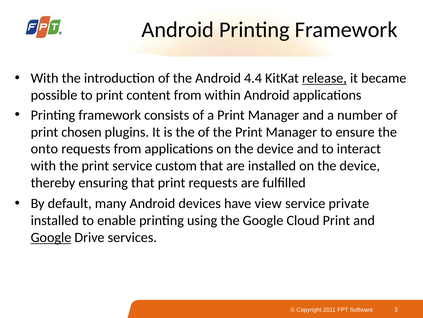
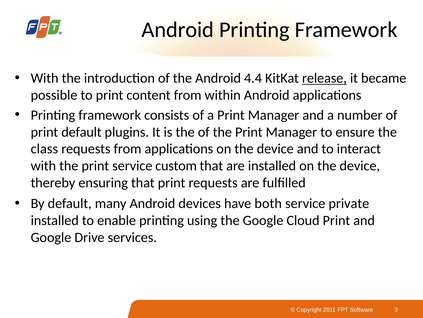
print chosen: chosen -> default
onto: onto -> class
view: view -> both
Google at (51, 237) underline: present -> none
